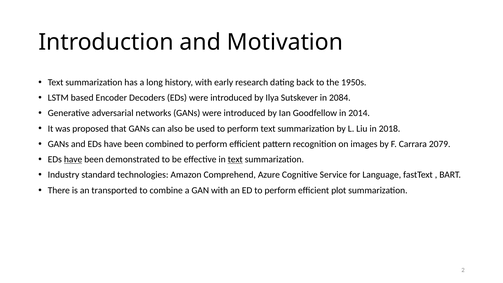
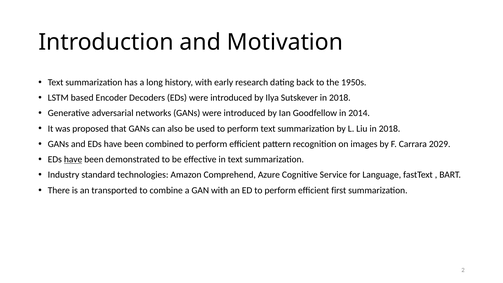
Sutskever in 2084: 2084 -> 2018
2079: 2079 -> 2029
text at (235, 159) underline: present -> none
plot: plot -> first
